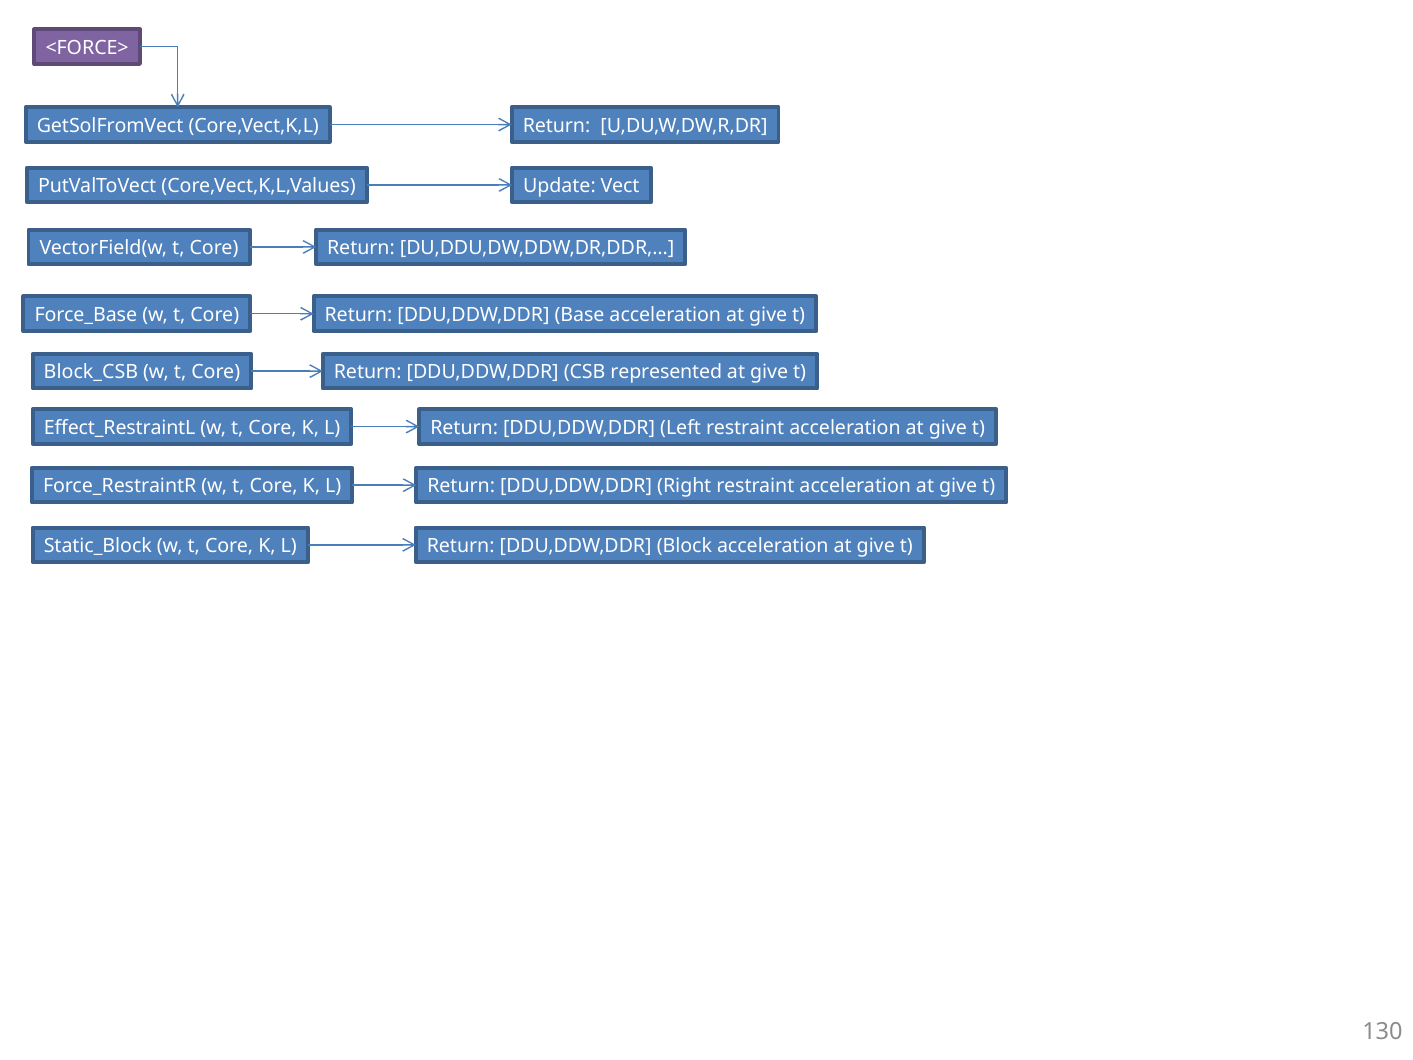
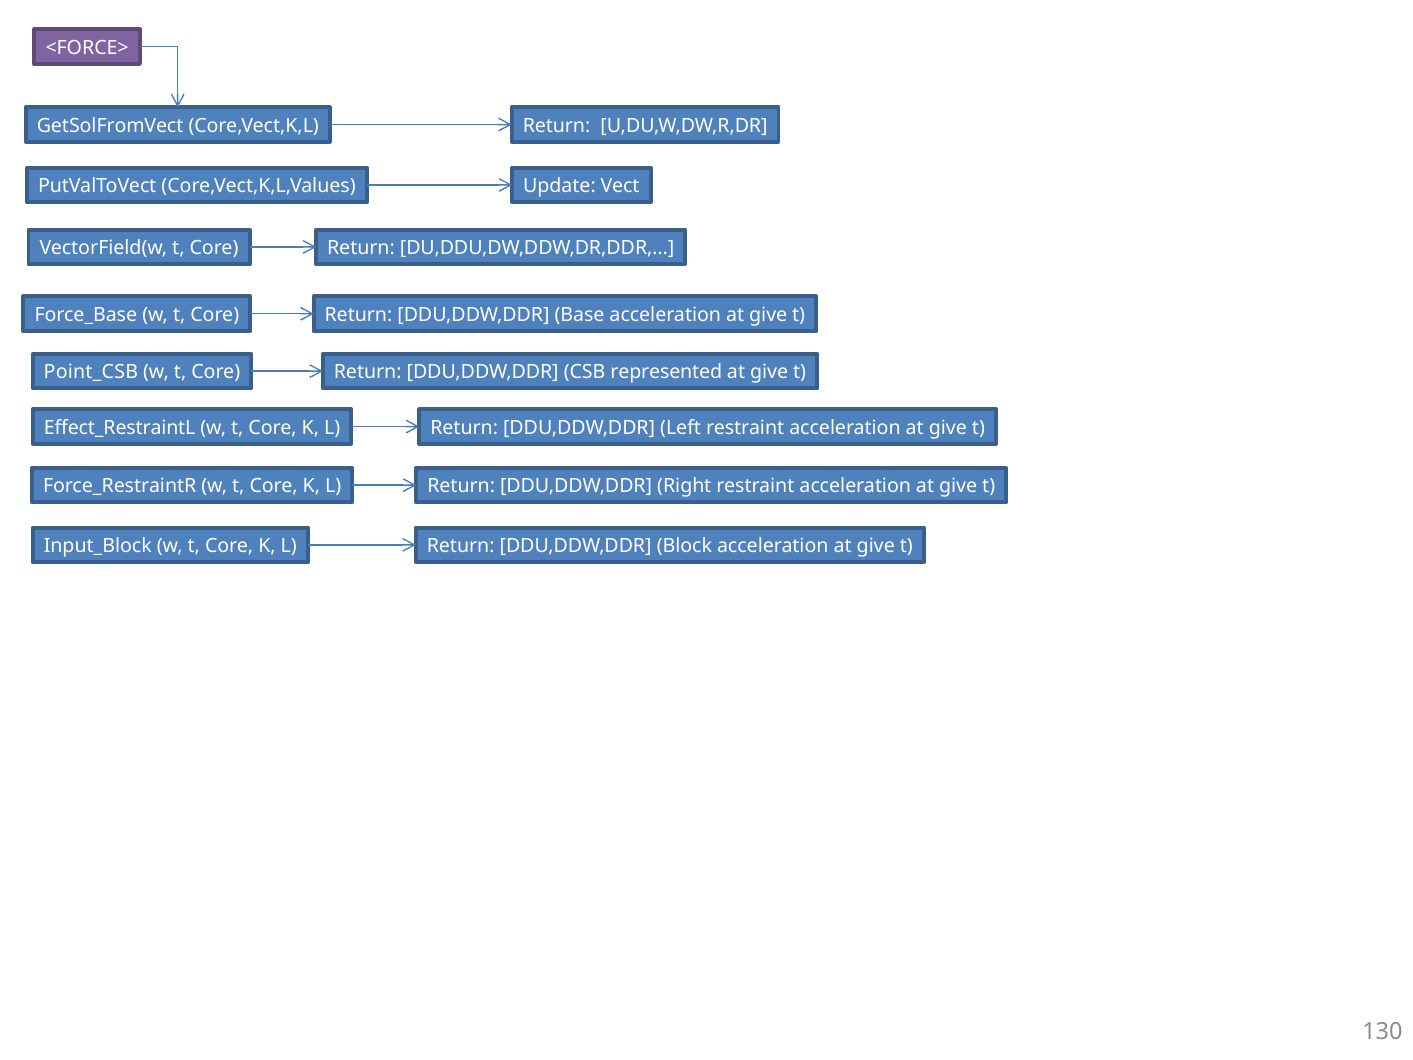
Block_CSB: Block_CSB -> Point_CSB
Static_Block: Static_Block -> Input_Block
